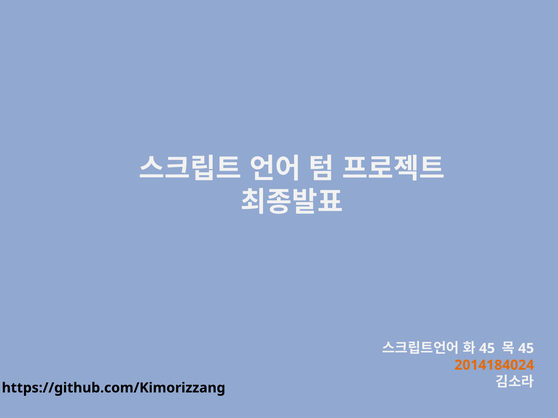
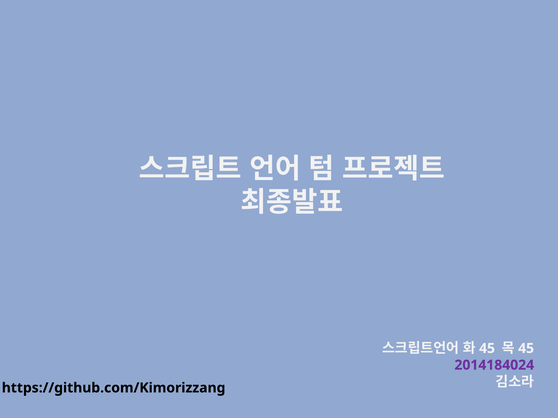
2014184024 colour: orange -> purple
